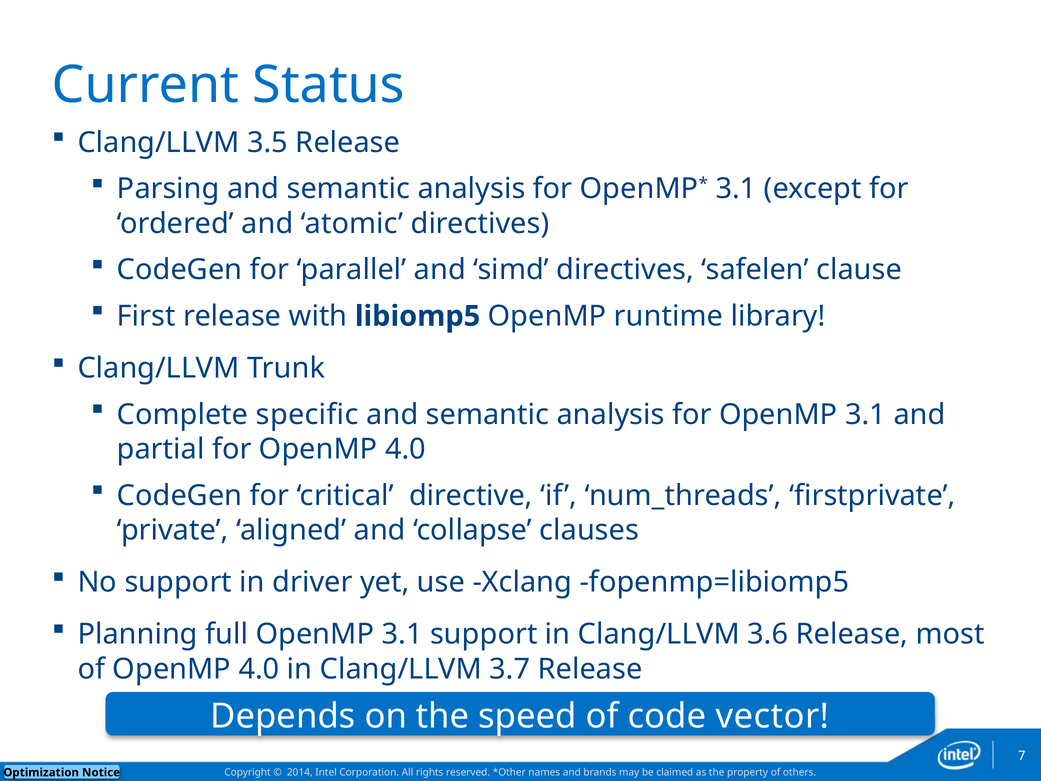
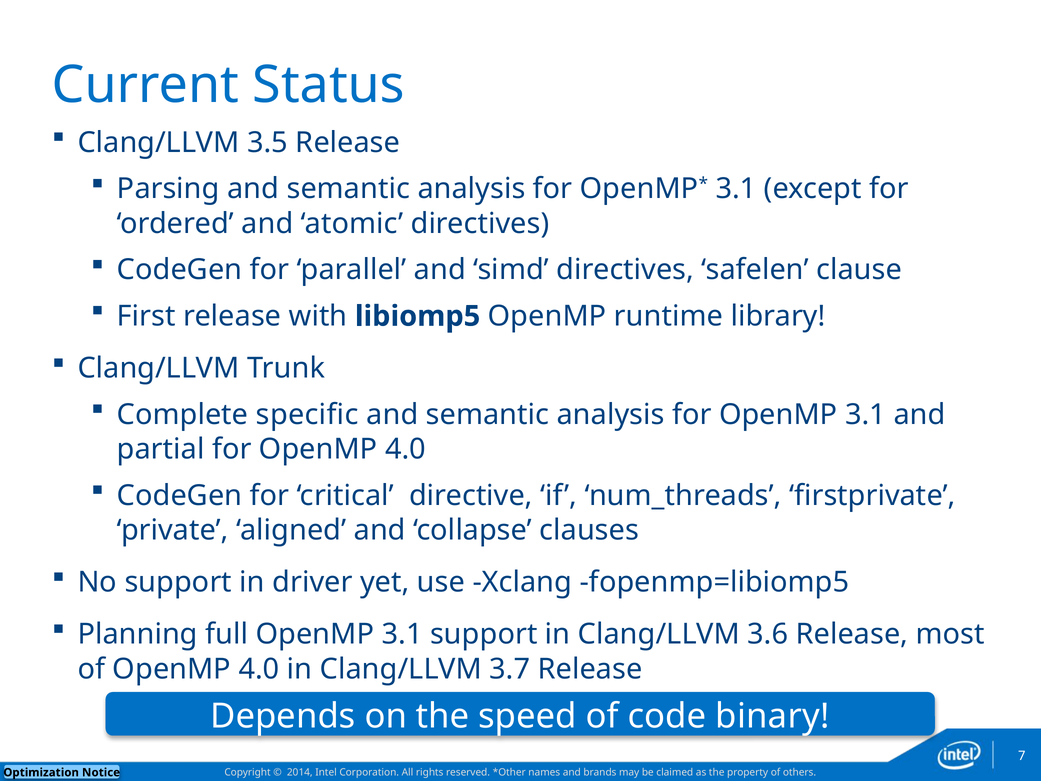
vector: vector -> binary
